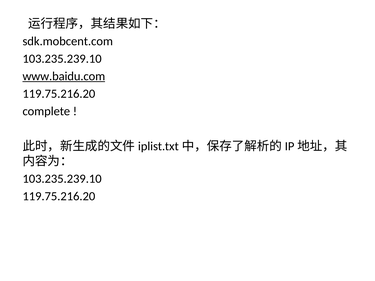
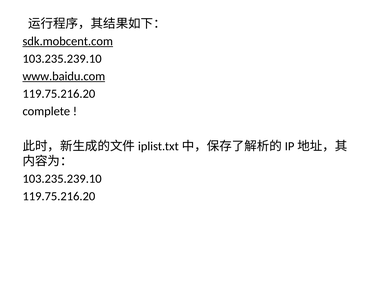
sdk.mobcent.com underline: none -> present
